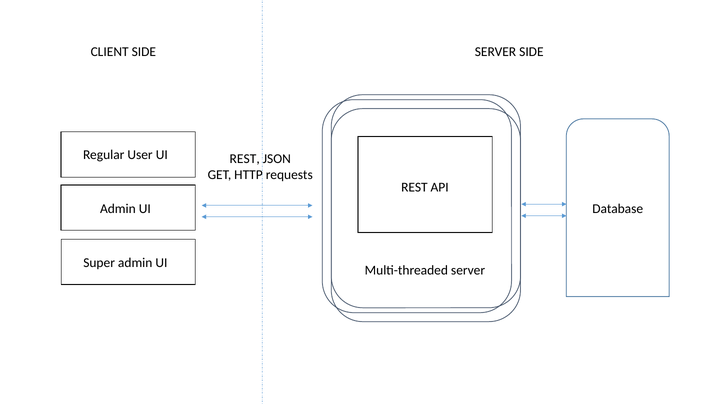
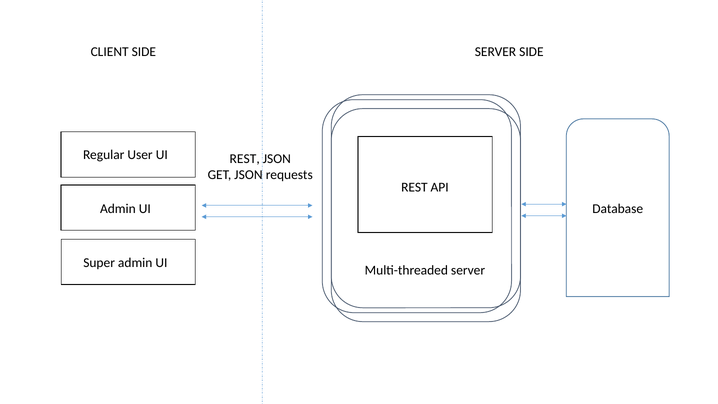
GET HTTP: HTTP -> JSON
